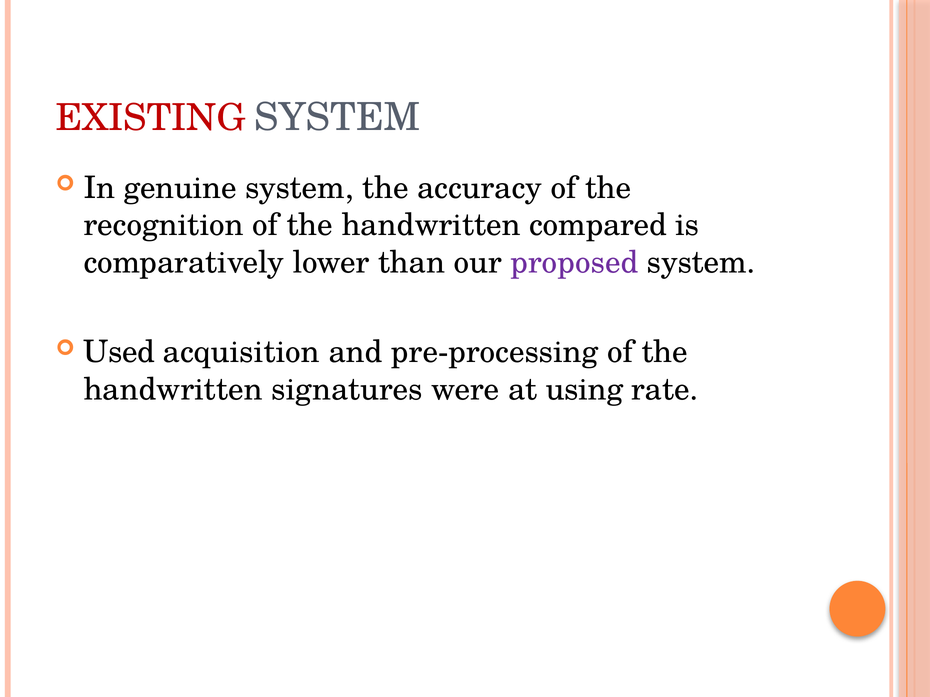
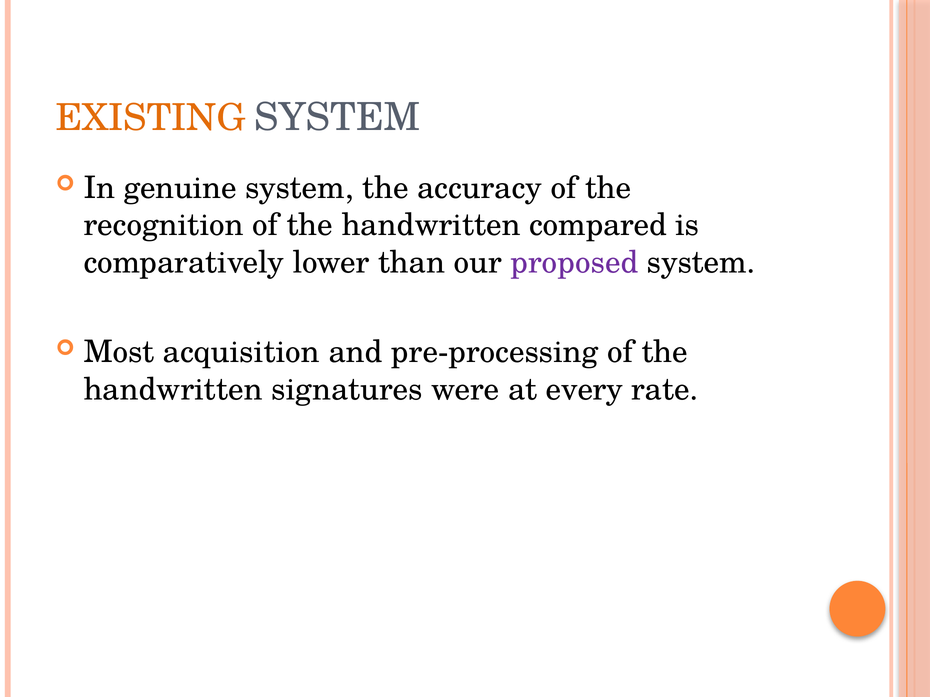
EXISTING colour: red -> orange
Used: Used -> Most
using: using -> every
